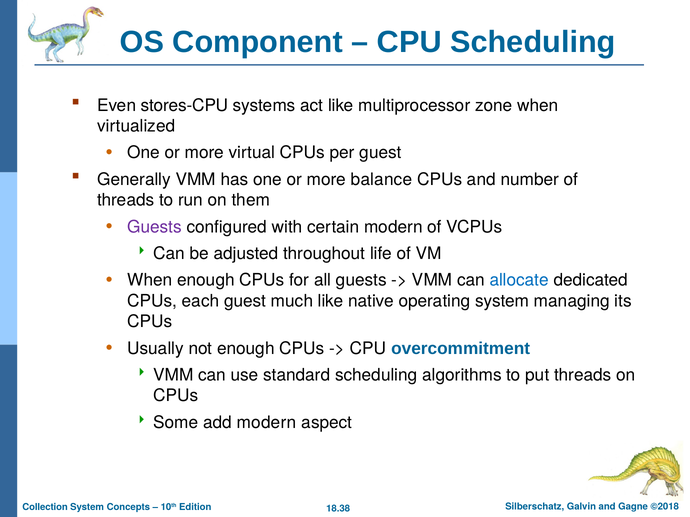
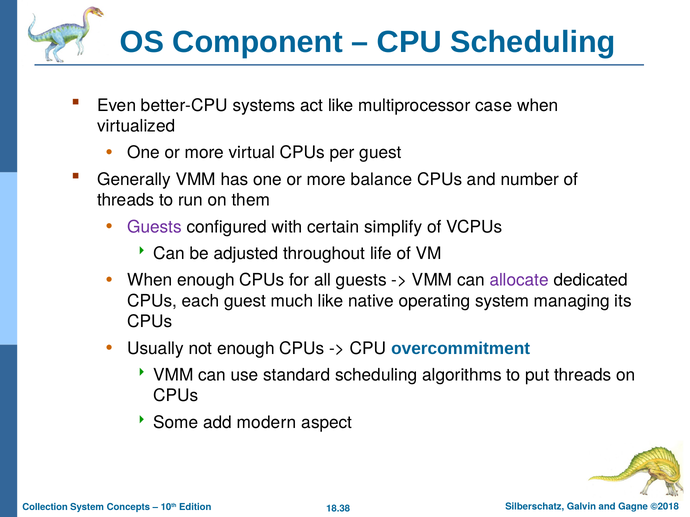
stores-CPU: stores-CPU -> better-CPU
zone: zone -> case
certain modern: modern -> simplify
allocate colour: blue -> purple
